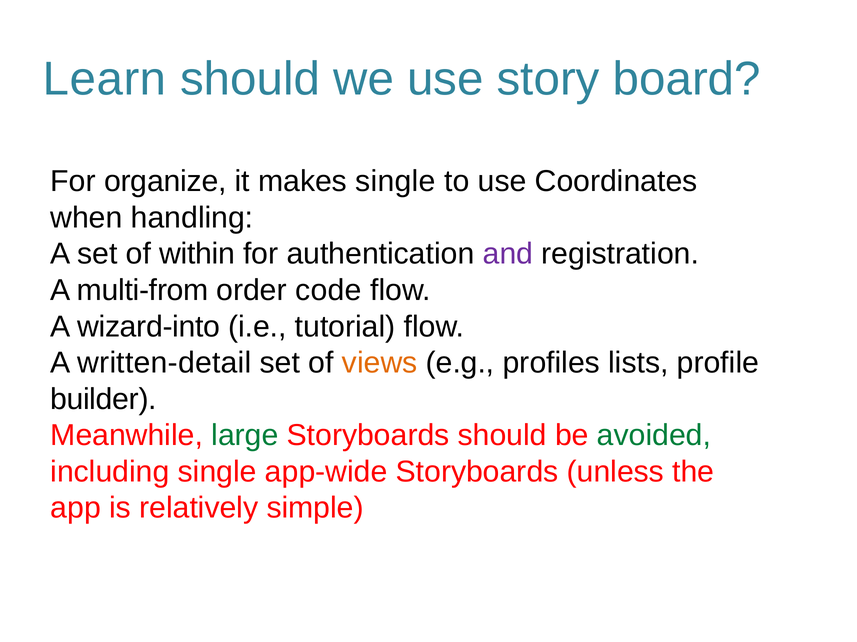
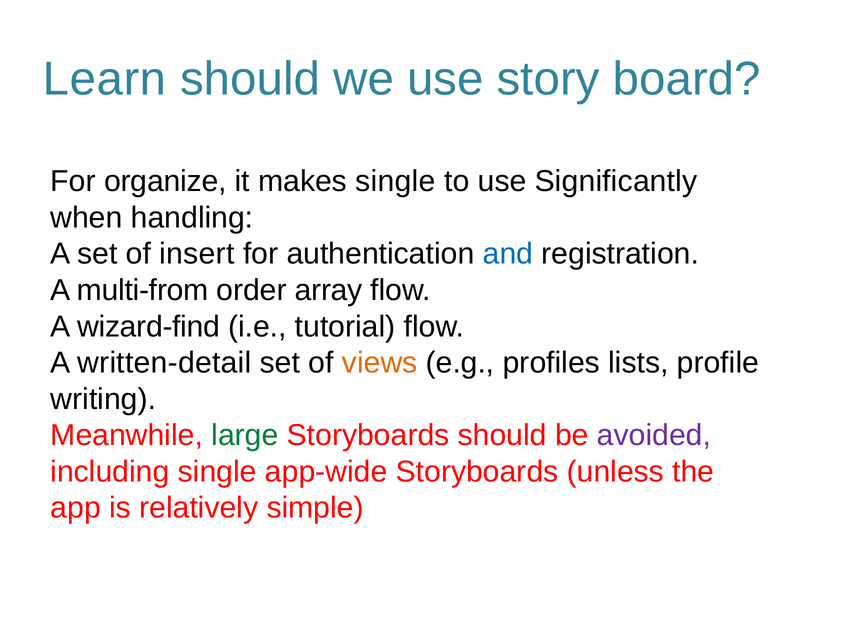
Coordinates: Coordinates -> Significantly
within: within -> insert
and colour: purple -> blue
code: code -> array
wizard-into: wizard-into -> wizard-find
builder: builder -> writing
avoided colour: green -> purple
